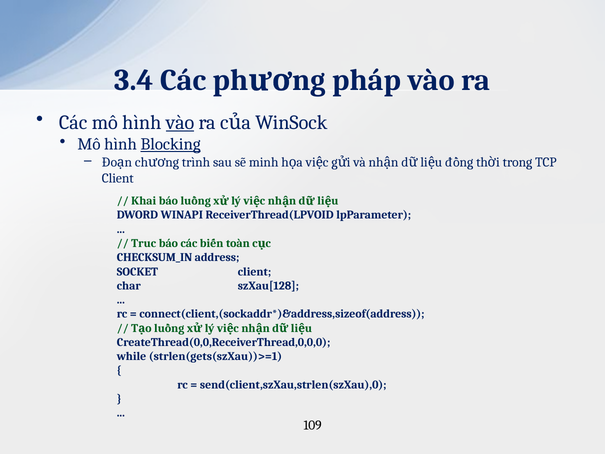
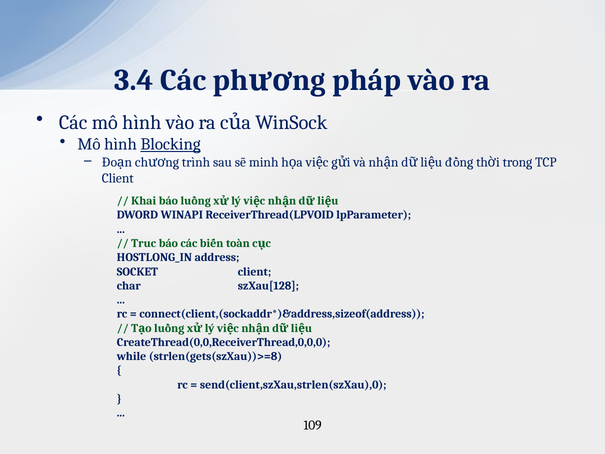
vào at (180, 122) underline: present -> none
CHECKSUM_IN: CHECKSUM_IN -> HOSTLONG_IN
strlen(gets(szXau))>=1: strlen(gets(szXau))>=1 -> strlen(gets(szXau))>=8
